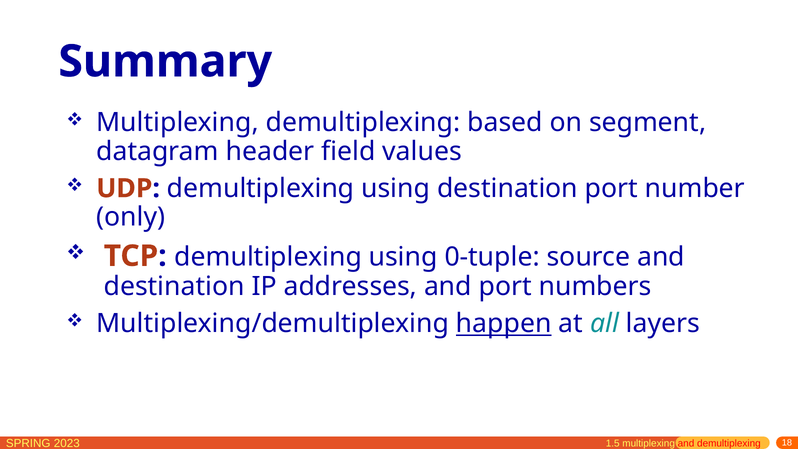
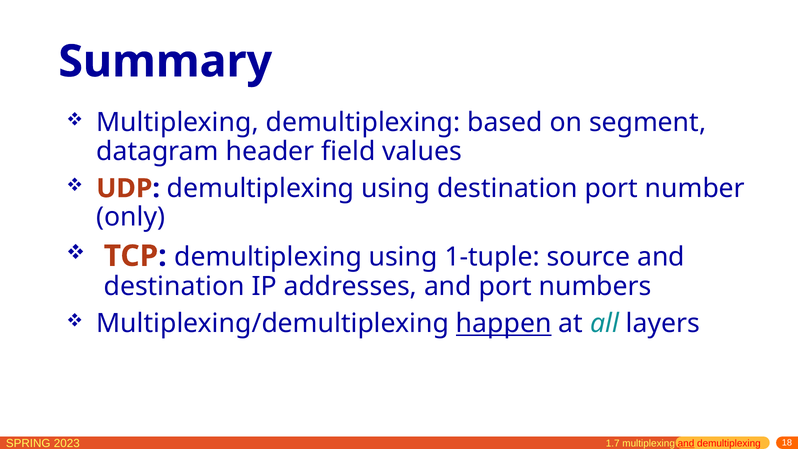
0-tuple: 0-tuple -> 1-tuple
1.5: 1.5 -> 1.7
and at (686, 443) underline: none -> present
